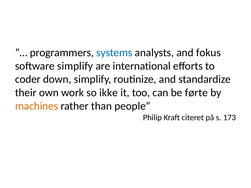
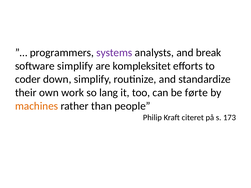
systems colour: blue -> purple
fokus: fokus -> break
international: international -> kompleksitet
ikke: ikke -> lang
